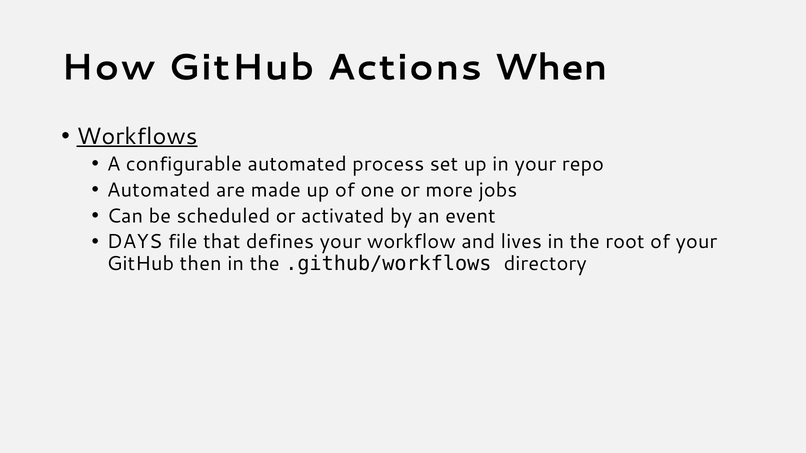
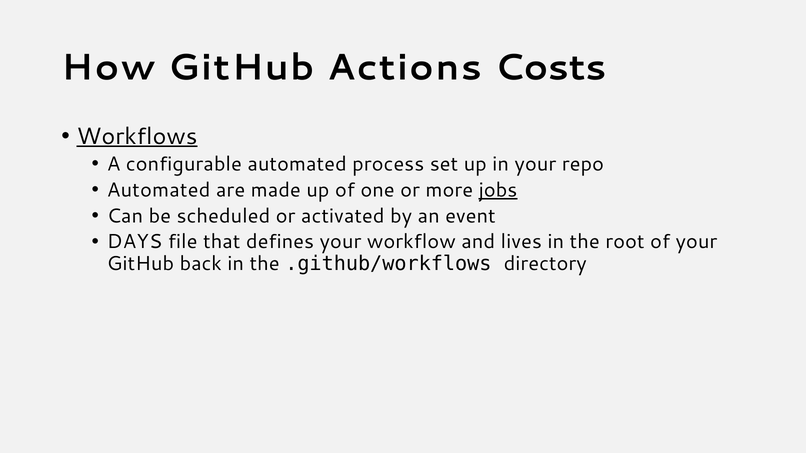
When: When -> Costs
jobs underline: none -> present
then: then -> back
